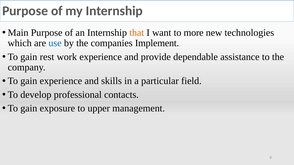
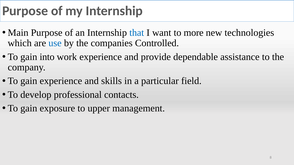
that colour: orange -> blue
Implement: Implement -> Controlled
rest: rest -> into
